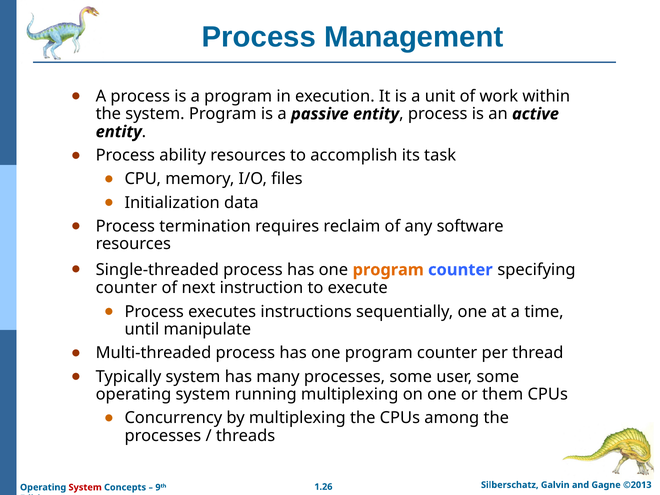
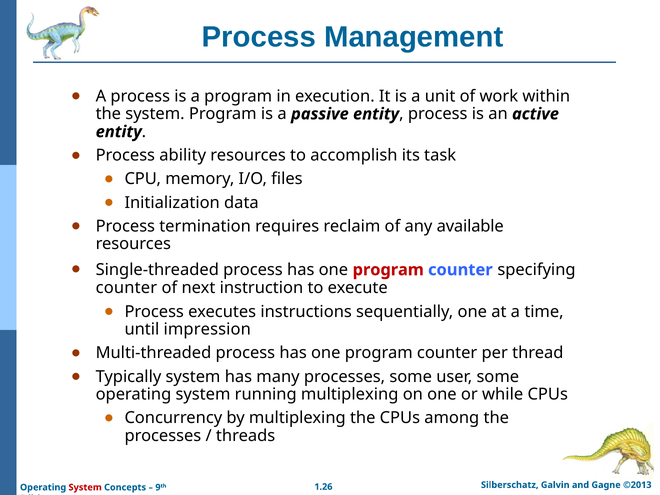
software: software -> available
program at (388, 270) colour: orange -> red
manipulate: manipulate -> impression
them: them -> while
